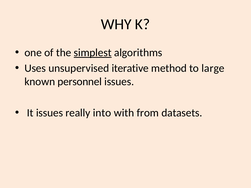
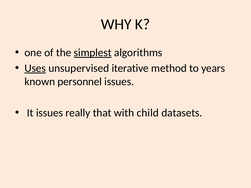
Uses underline: none -> present
large: large -> years
into: into -> that
from: from -> child
